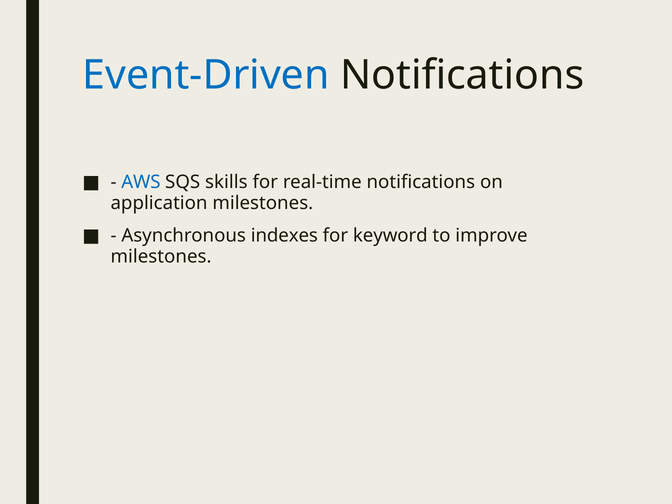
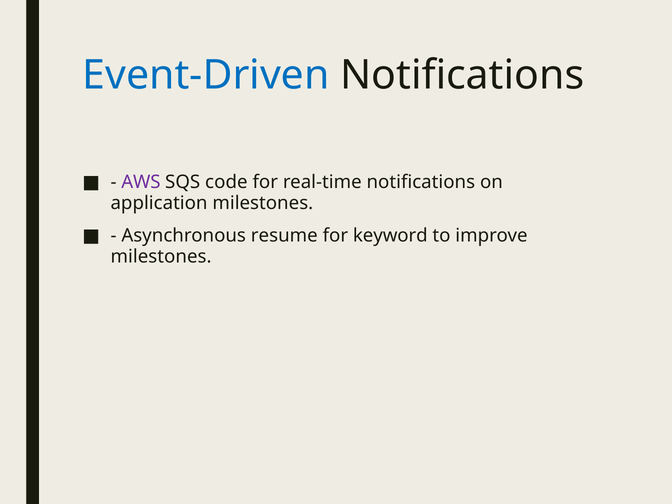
AWS colour: blue -> purple
skills: skills -> code
indexes: indexes -> resume
